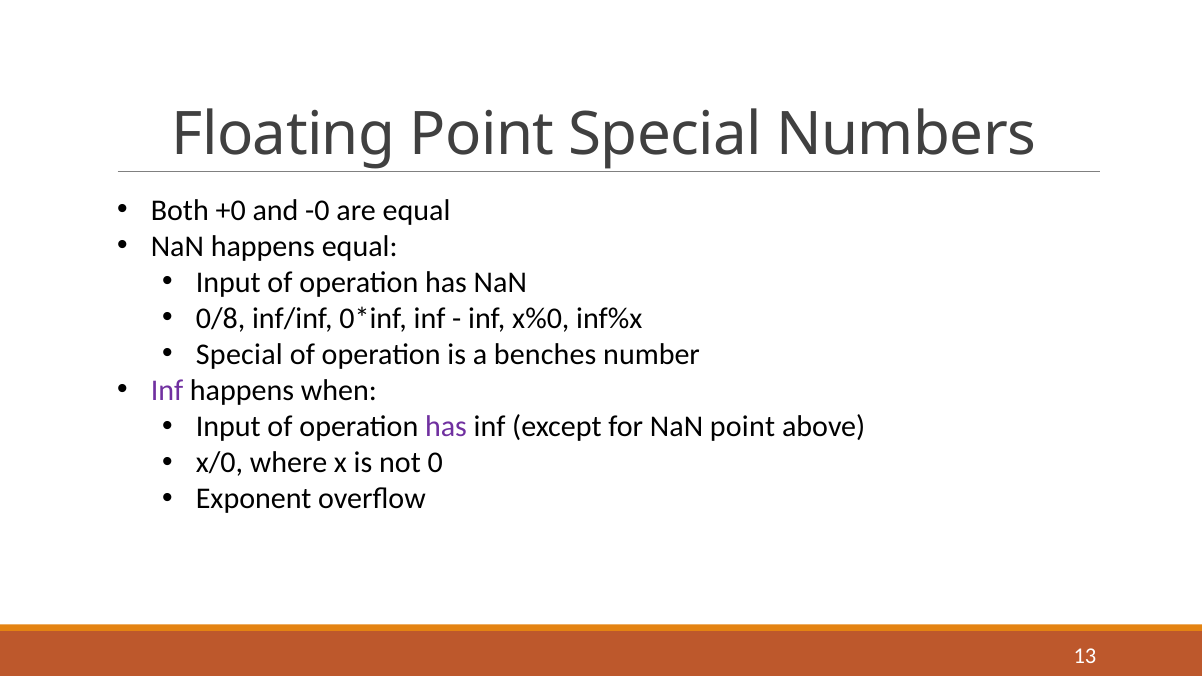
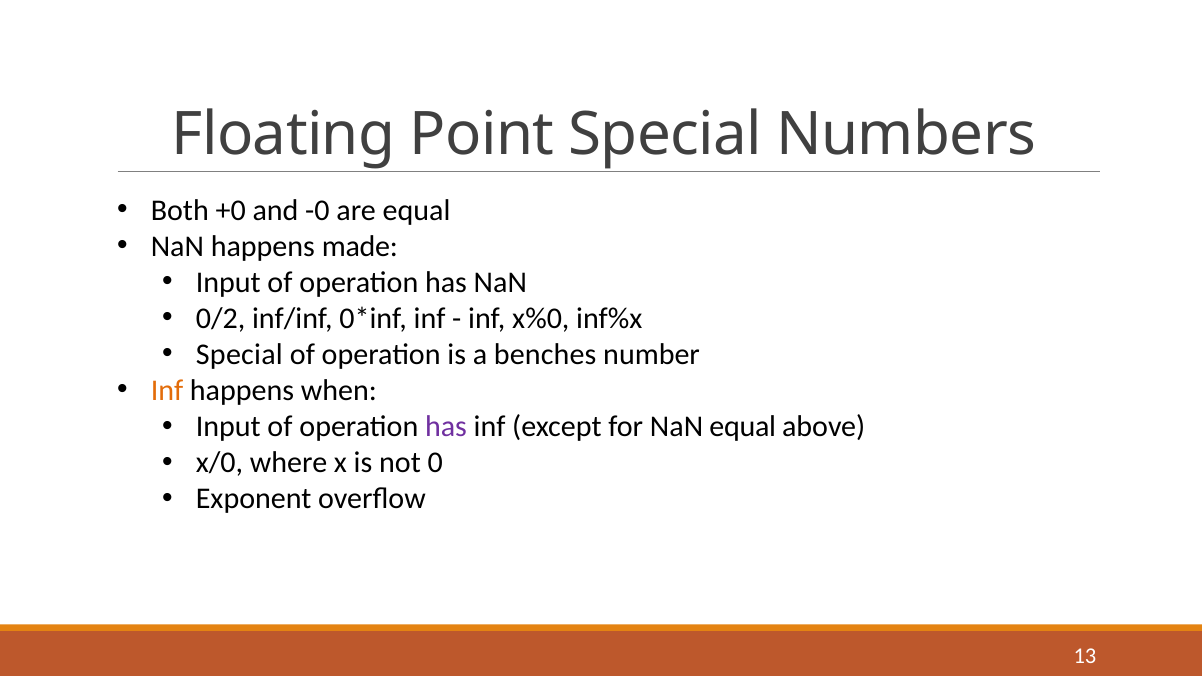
happens equal: equal -> made
0/8: 0/8 -> 0/2
Inf at (167, 391) colour: purple -> orange
NaN point: point -> equal
